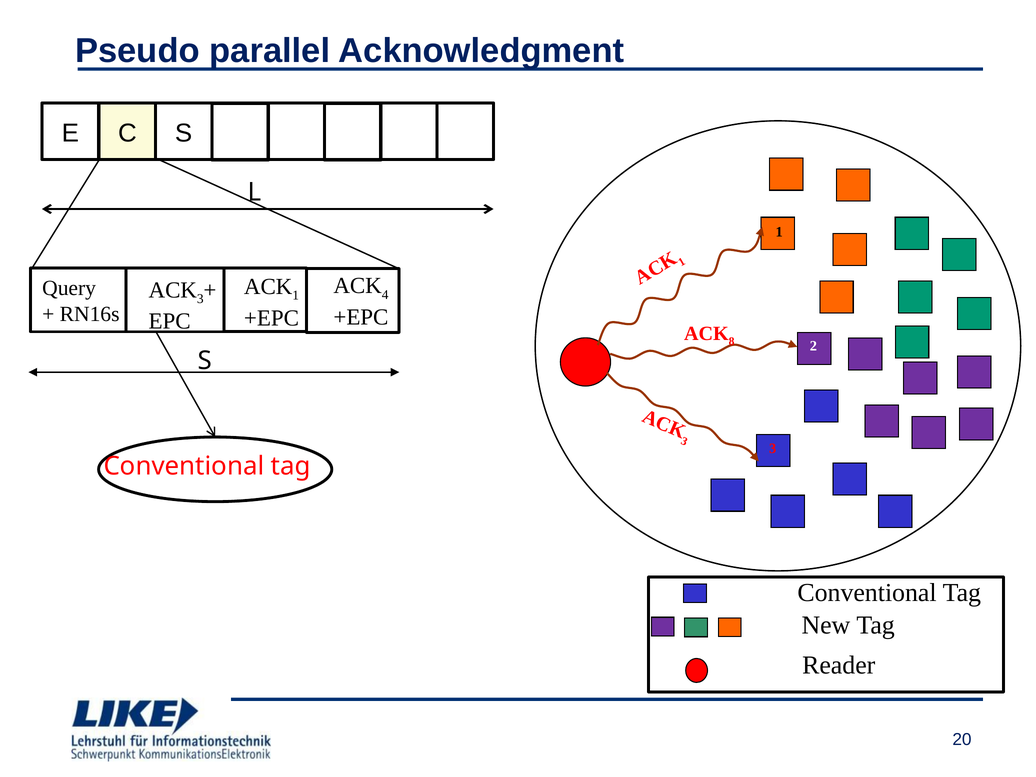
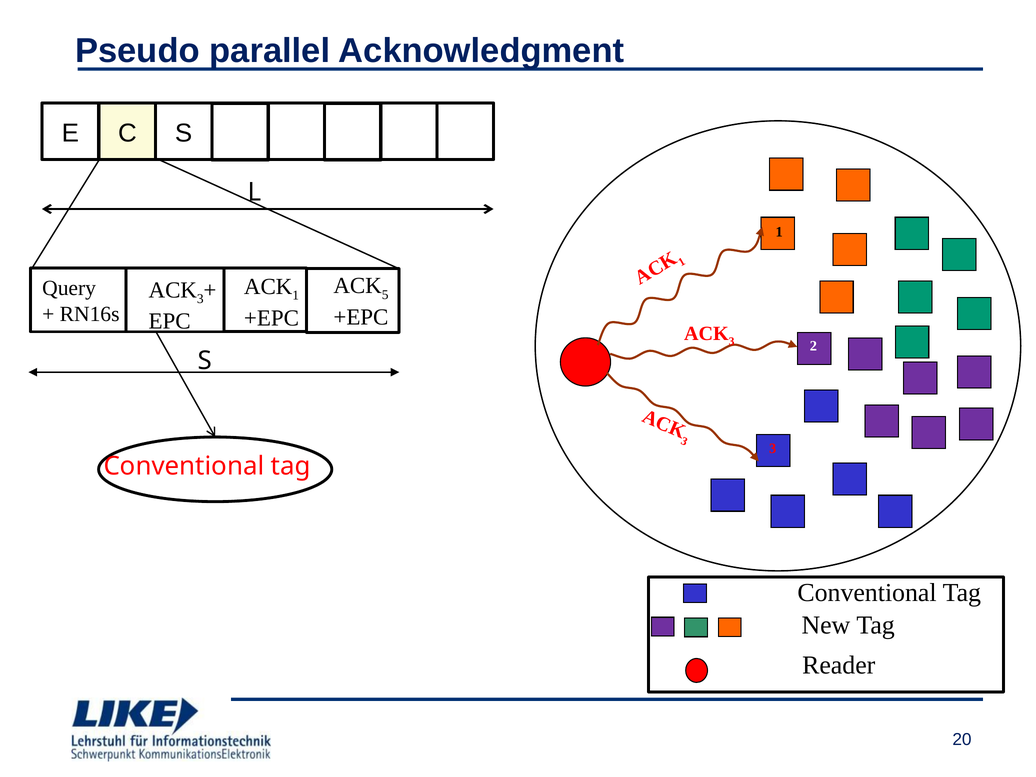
4: 4 -> 5
8 at (732, 342): 8 -> 3
